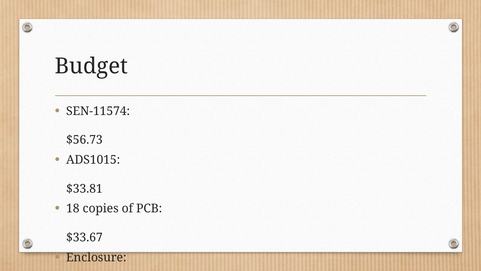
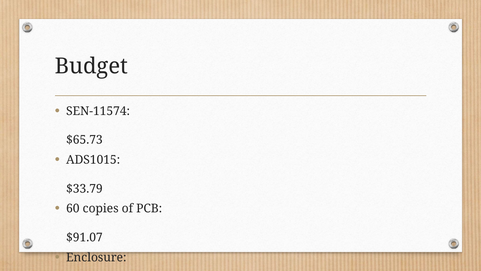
$56.73: $56.73 -> $65.73
$33.81: $33.81 -> $33.79
18: 18 -> 60
$33.67: $33.67 -> $91.07
